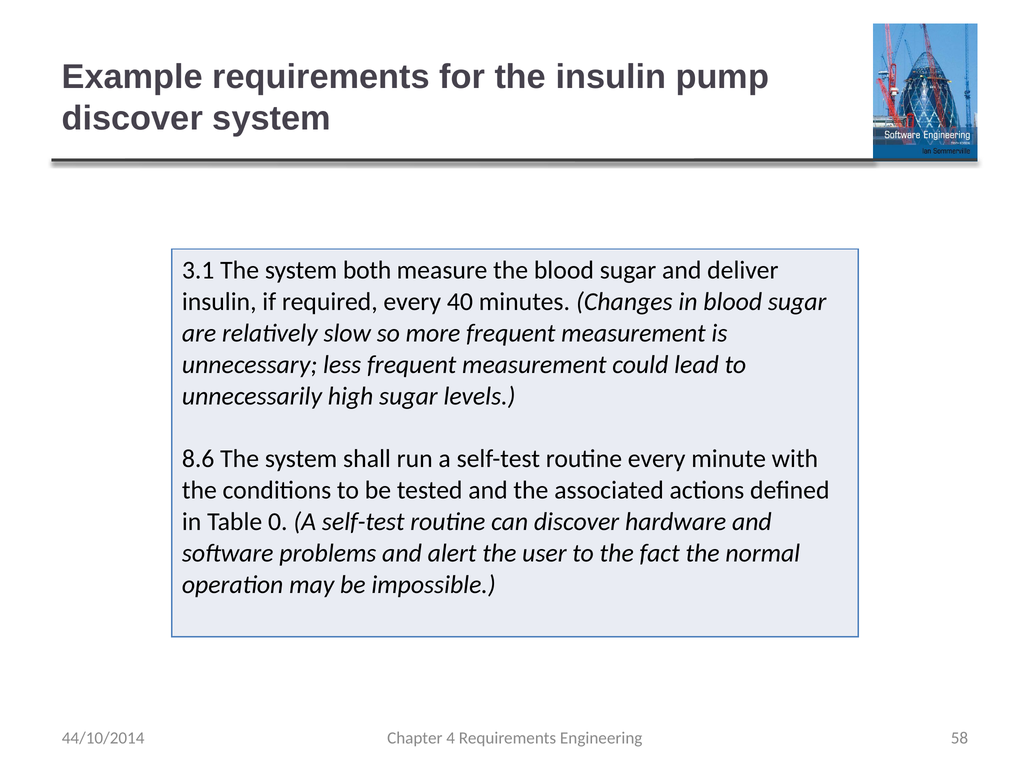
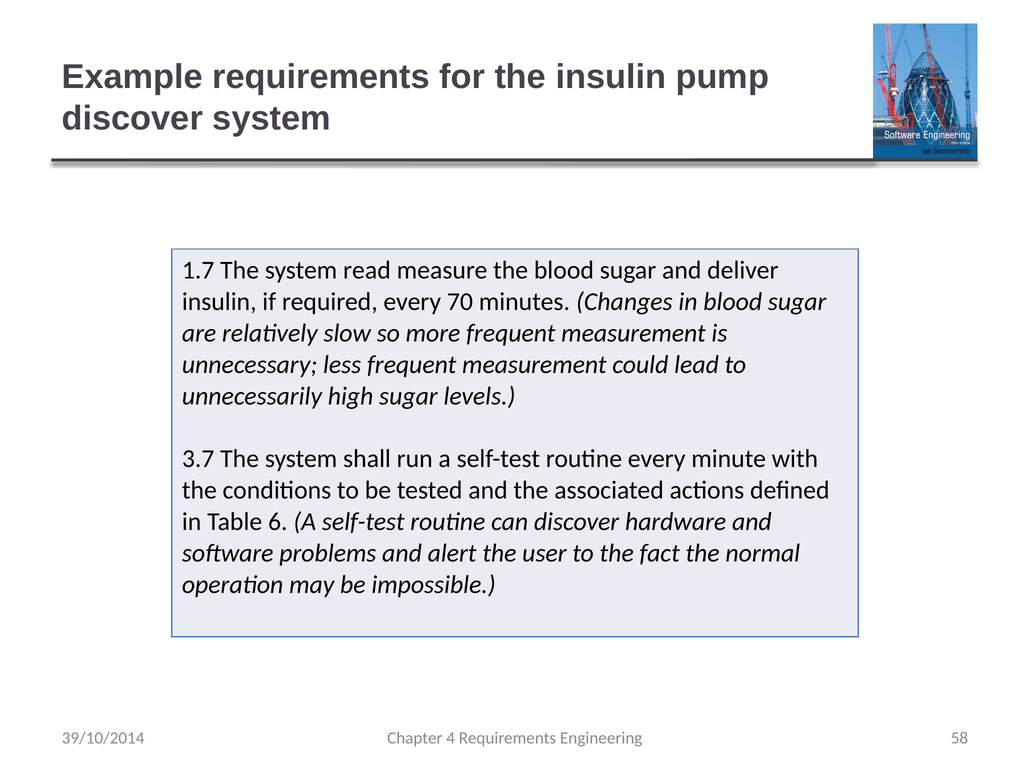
3.1: 3.1 -> 1.7
both: both -> read
40: 40 -> 70
8.6: 8.6 -> 3.7
0: 0 -> 6
44/10/2014: 44/10/2014 -> 39/10/2014
